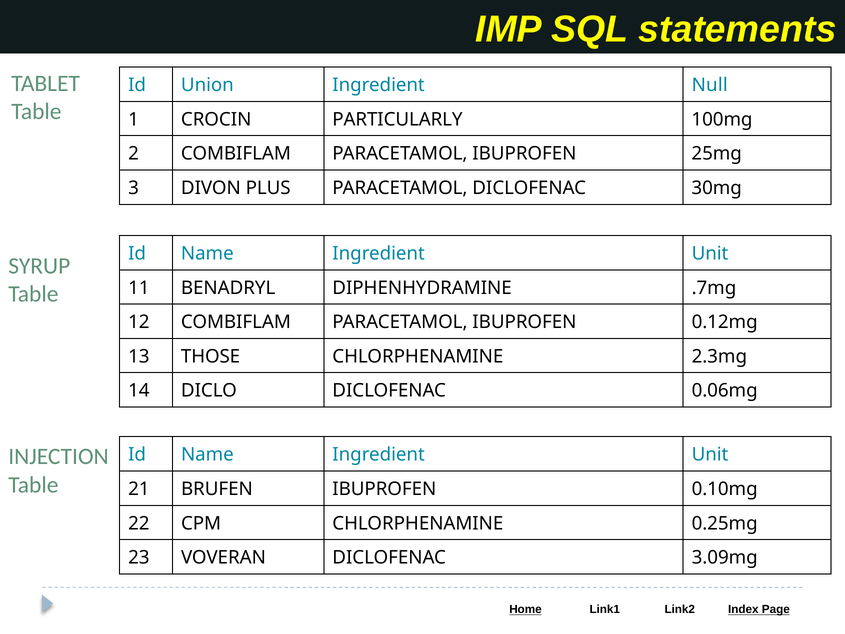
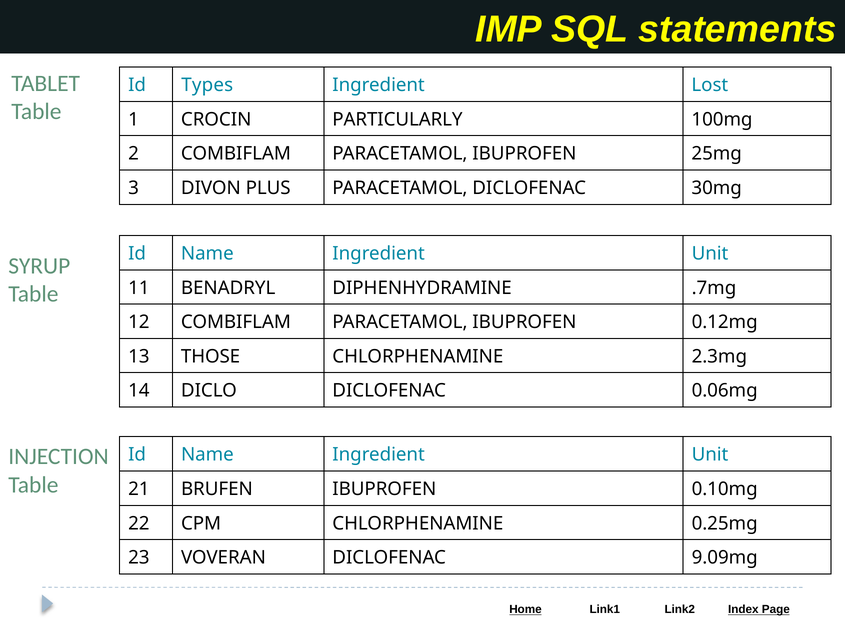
Union: Union -> Types
Null: Null -> Lost
3.09mg: 3.09mg -> 9.09mg
